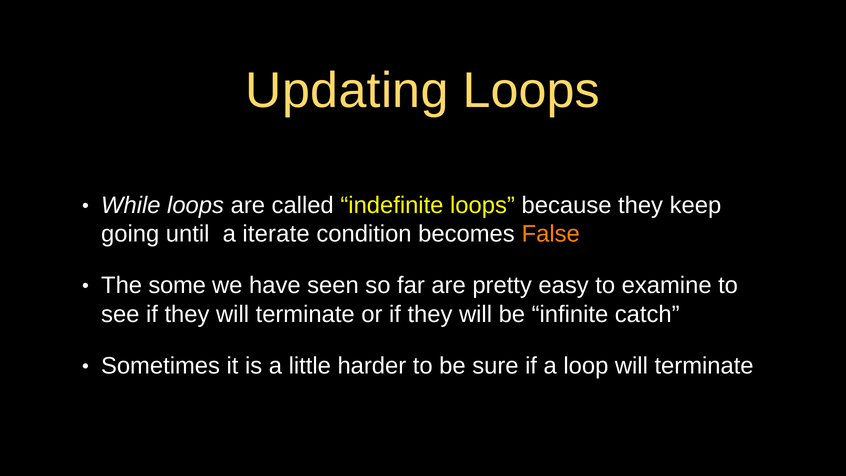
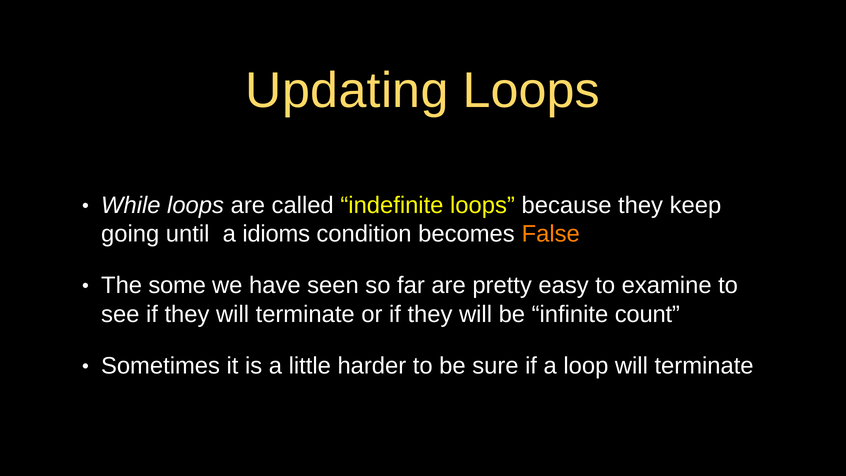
iterate: iterate -> idioms
catch: catch -> count
